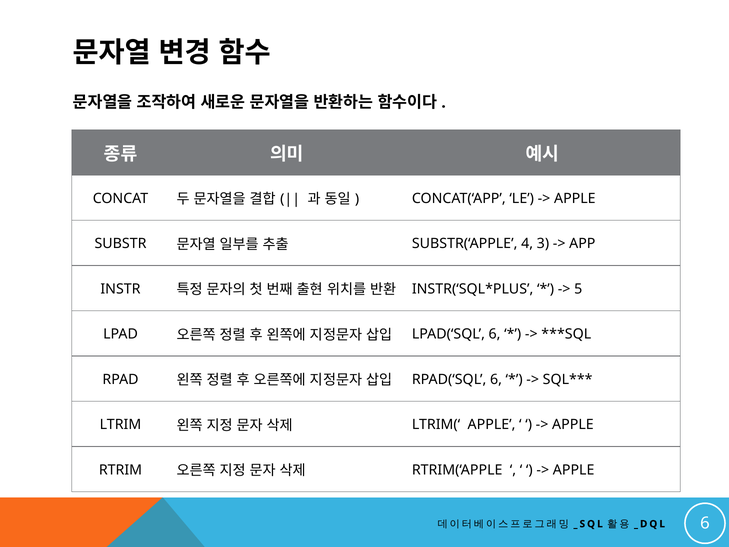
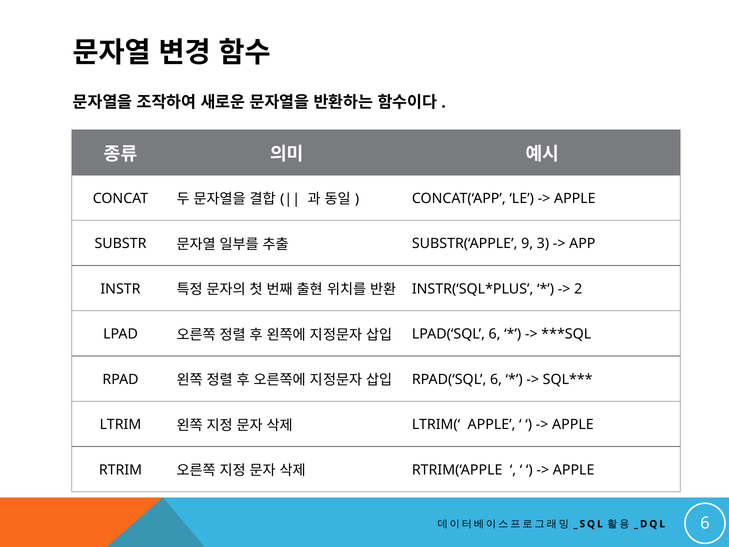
4: 4 -> 9
5: 5 -> 2
